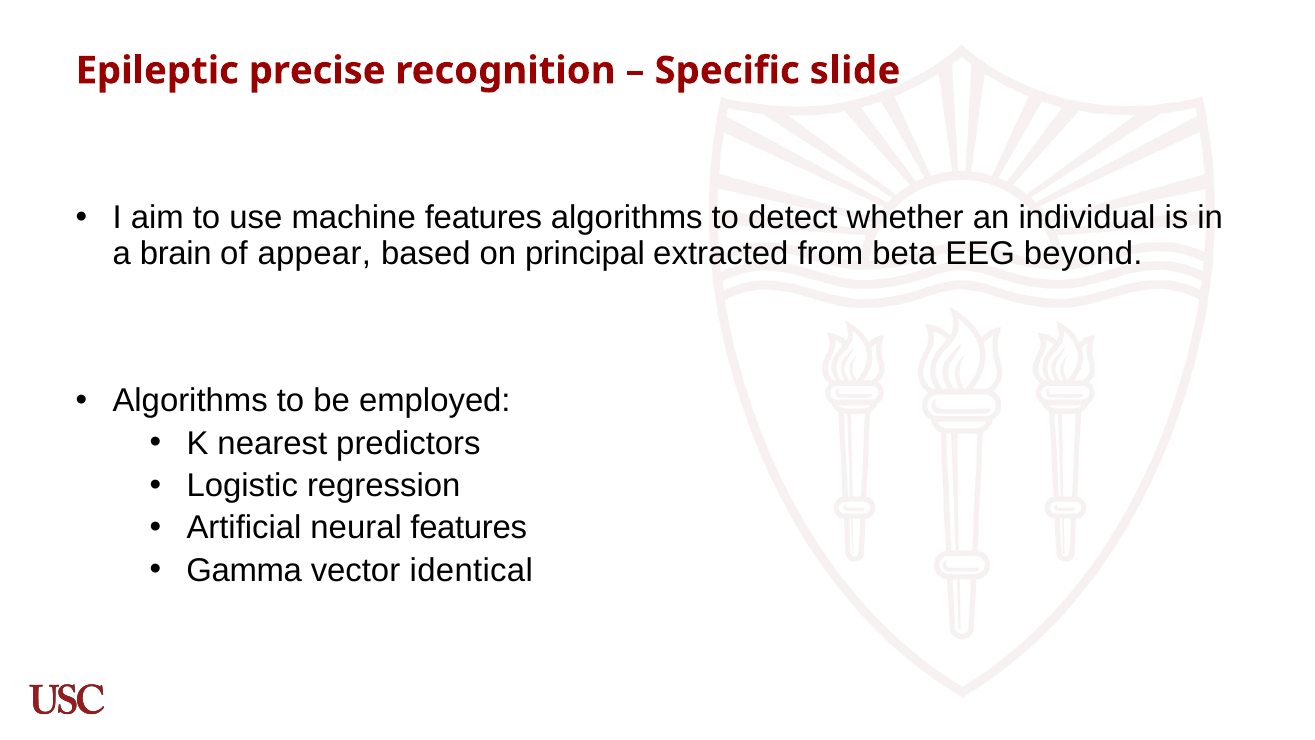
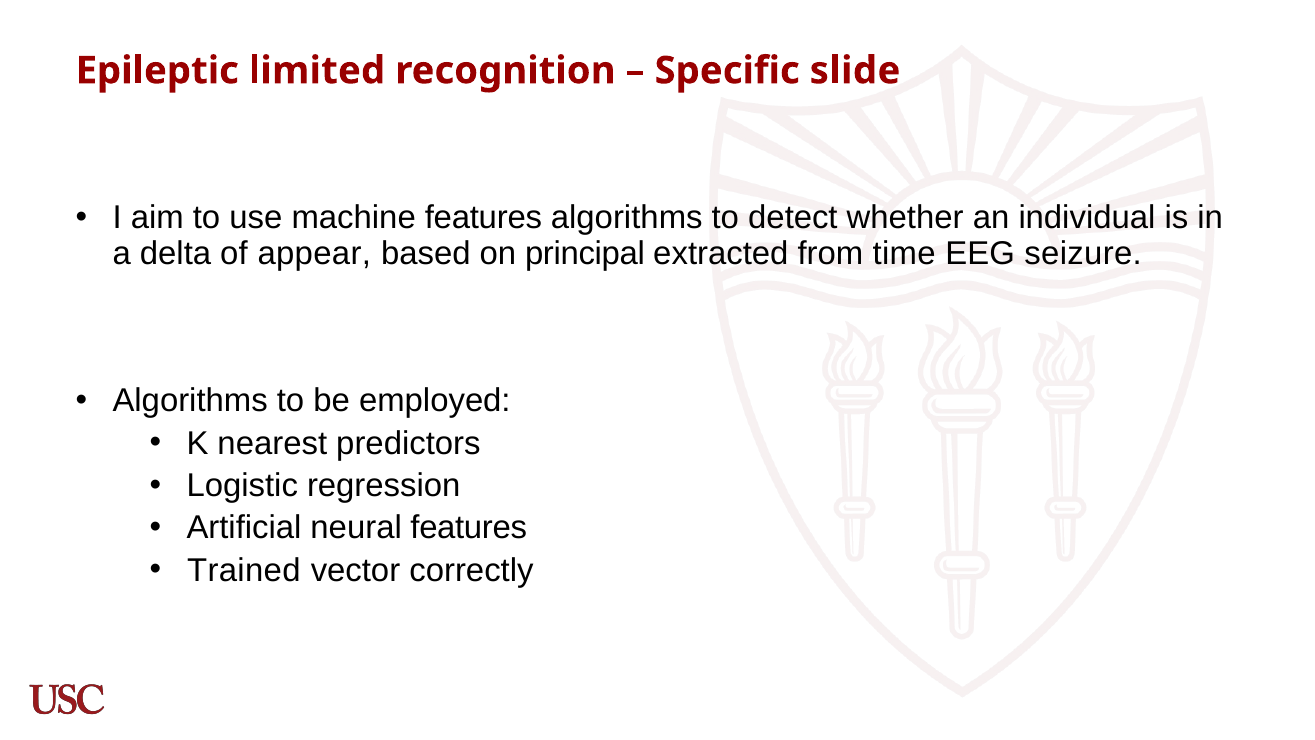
precise: precise -> limited
brain: brain -> delta
beta: beta -> time
beyond: beyond -> seizure
Gamma: Gamma -> Trained
identical: identical -> correctly
